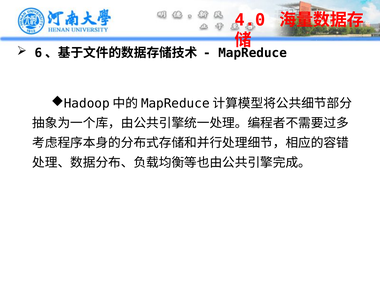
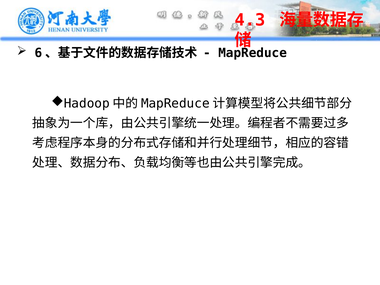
4.0: 4.0 -> 4.3
